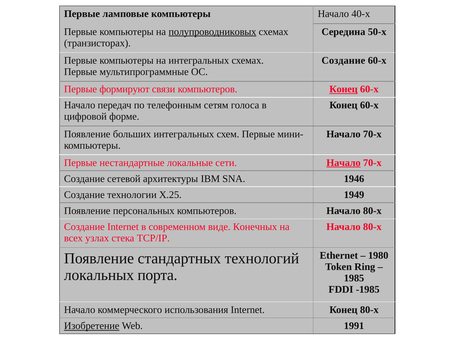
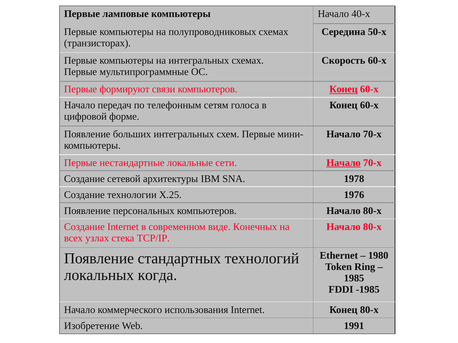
полупроводниковых underline: present -> none
Создание at (343, 61): Создание -> Скорость
1946: 1946 -> 1978
1949: 1949 -> 1976
порта: порта -> когда
Изобретение underline: present -> none
